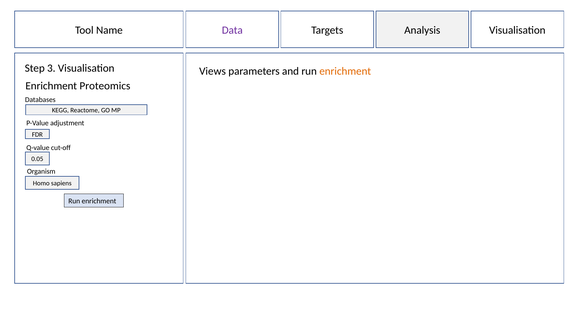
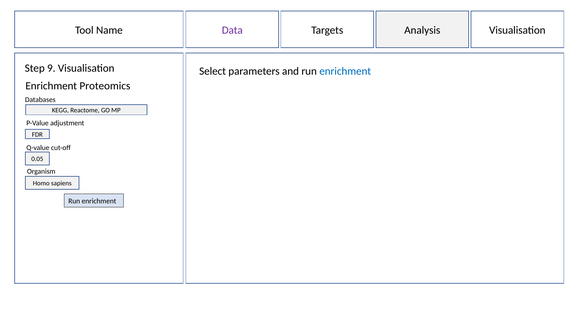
3: 3 -> 9
Views: Views -> Select
enrichment at (345, 71) colour: orange -> blue
